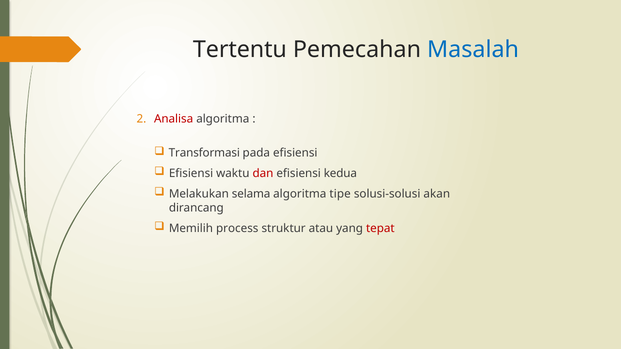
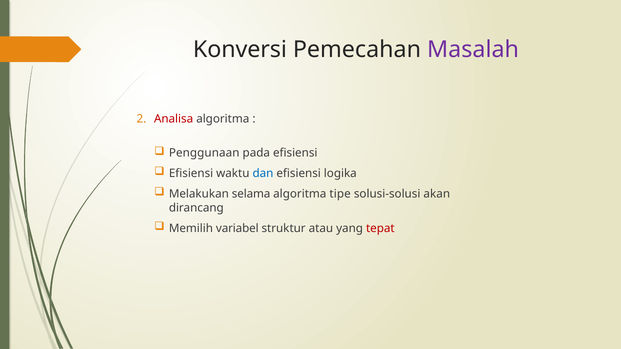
Tertentu: Tertentu -> Konversi
Masalah colour: blue -> purple
Transformasi: Transformasi -> Penggunaan
dan colour: red -> blue
kedua: kedua -> logika
process: process -> variabel
